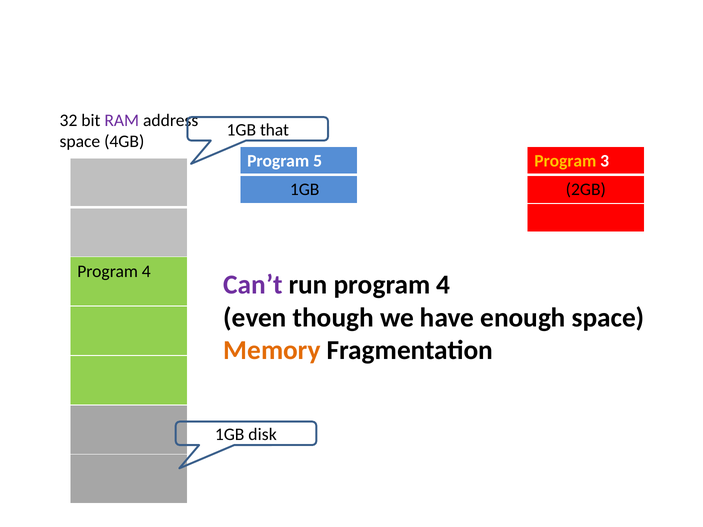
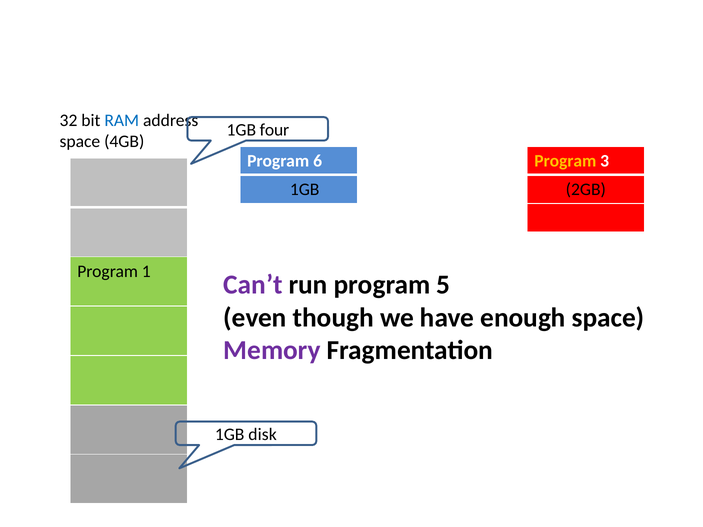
RAM colour: purple -> blue
that: that -> four
5: 5 -> 6
4 at (146, 271): 4 -> 1
run program 4: 4 -> 5
Memory colour: orange -> purple
